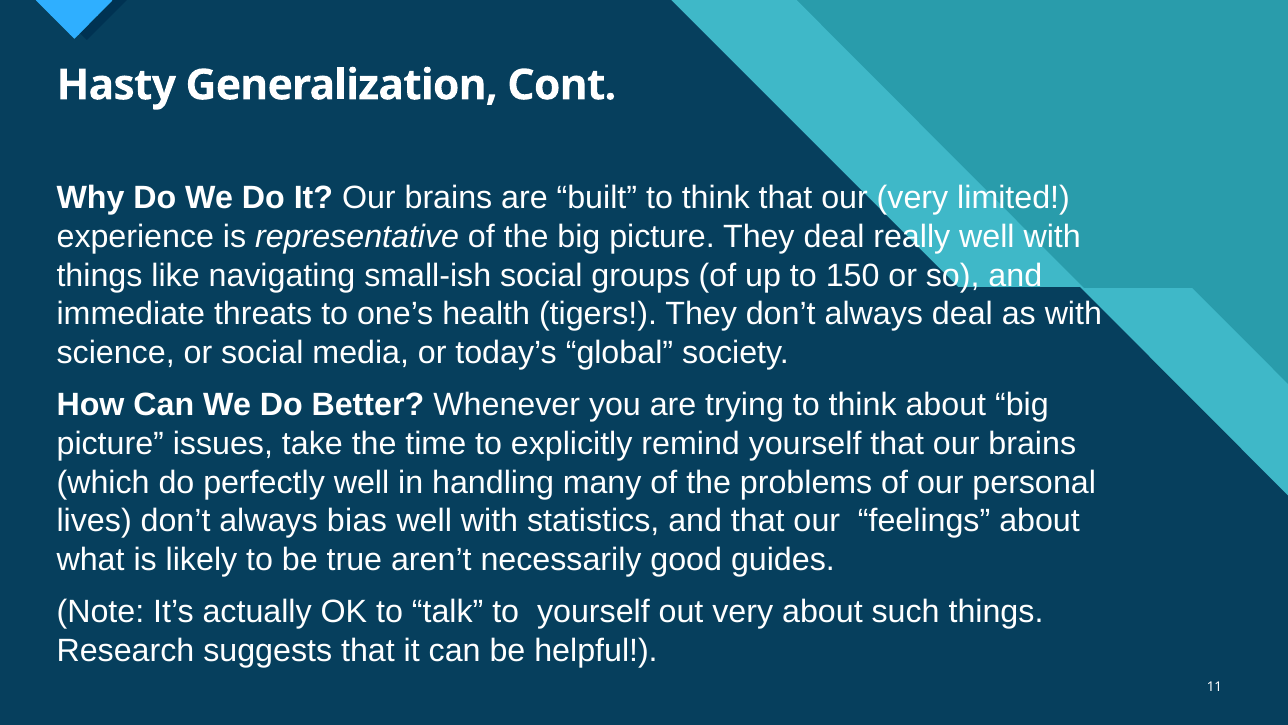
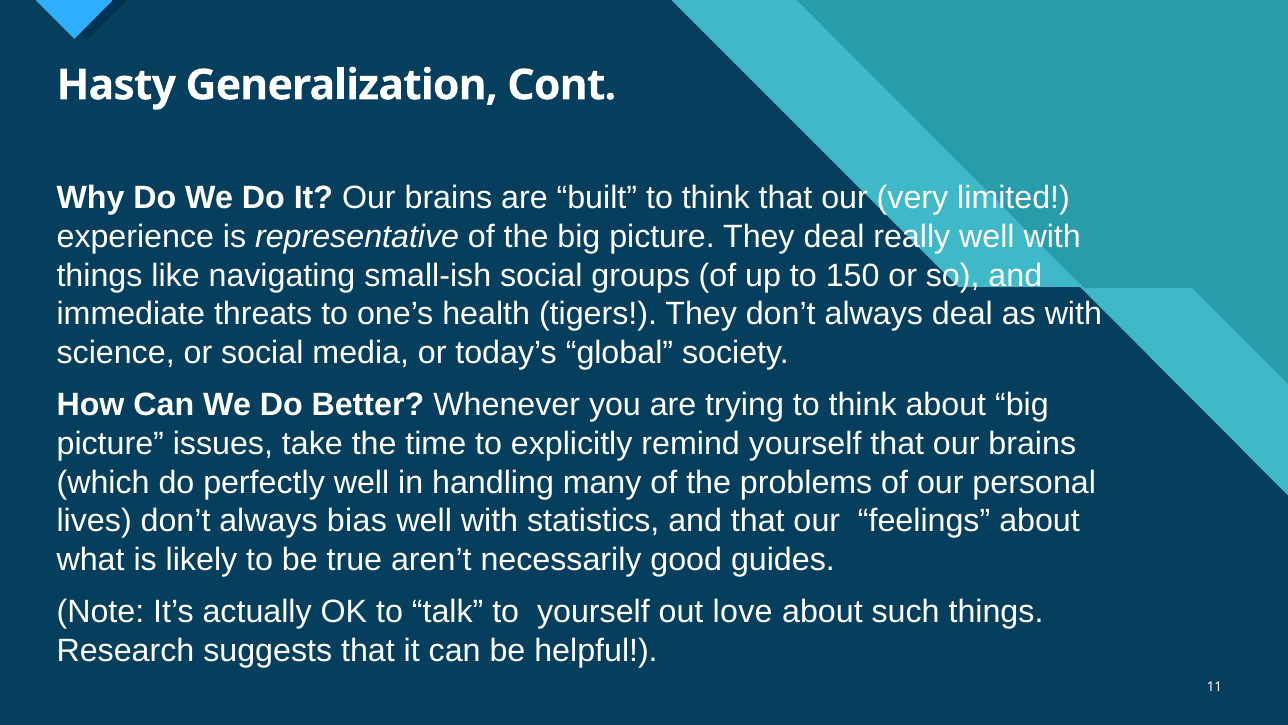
out very: very -> love
